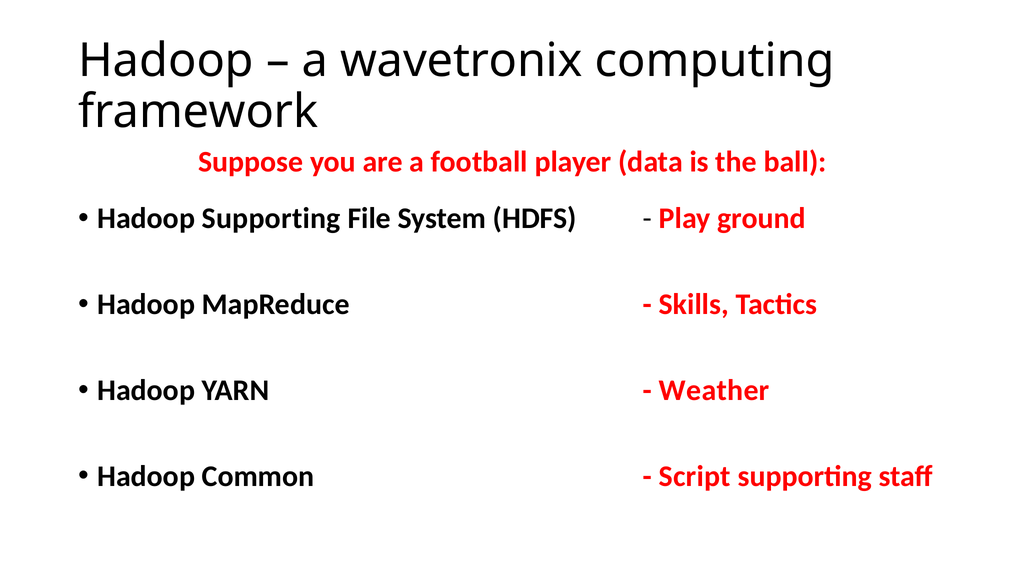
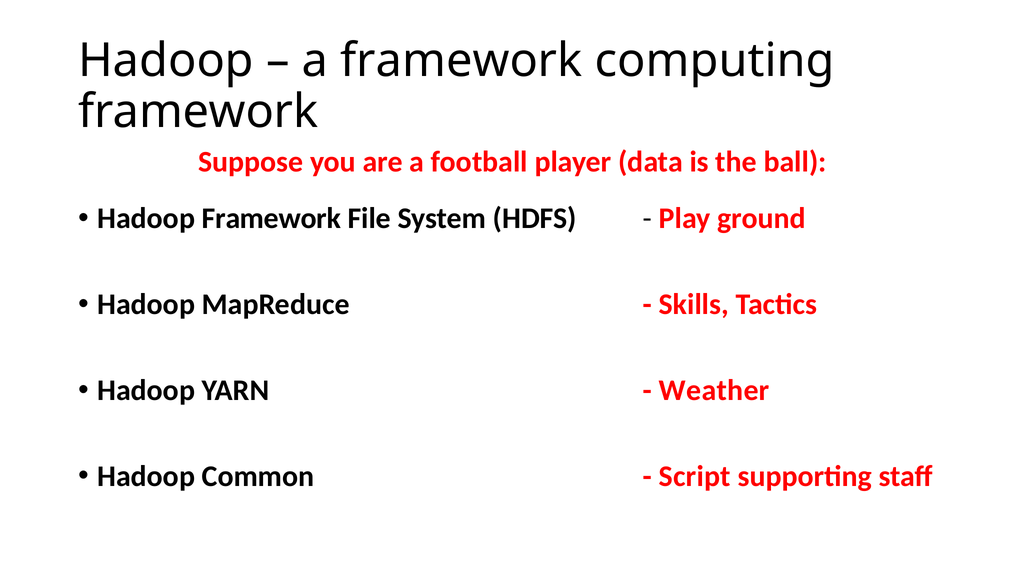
a wavetronix: wavetronix -> framework
Hadoop Supporting: Supporting -> Framework
